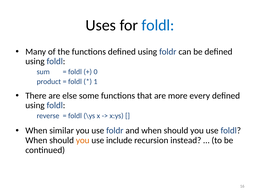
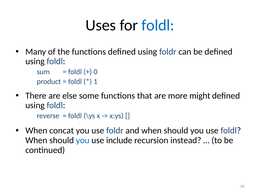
every: every -> might
similar: similar -> concat
you at (83, 140) colour: orange -> blue
